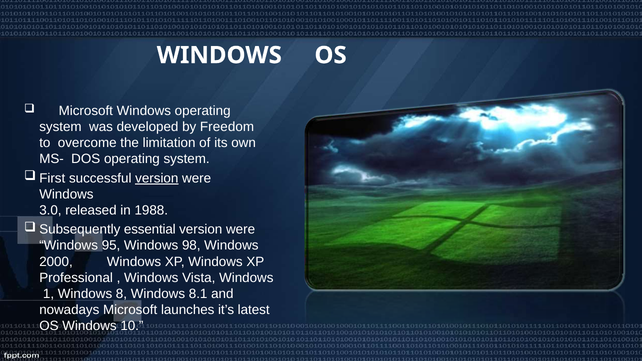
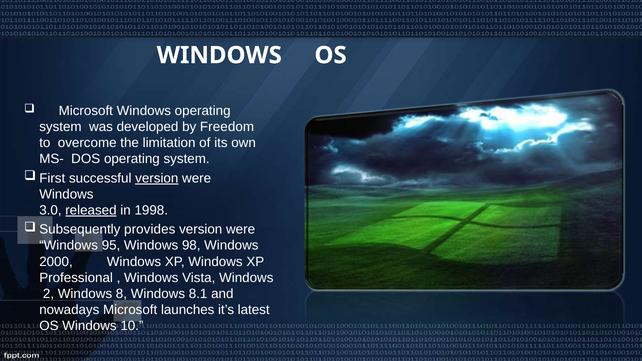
released underline: none -> present
1988: 1988 -> 1998
essential: essential -> provides
1: 1 -> 2
